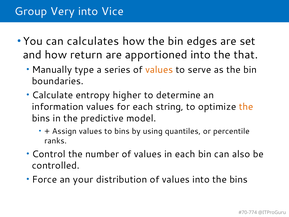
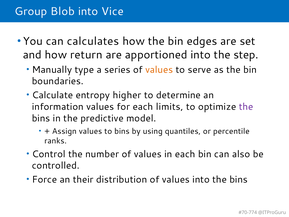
Very: Very -> Blob
that: that -> step
string: string -> limits
the at (246, 107) colour: orange -> purple
your: your -> their
